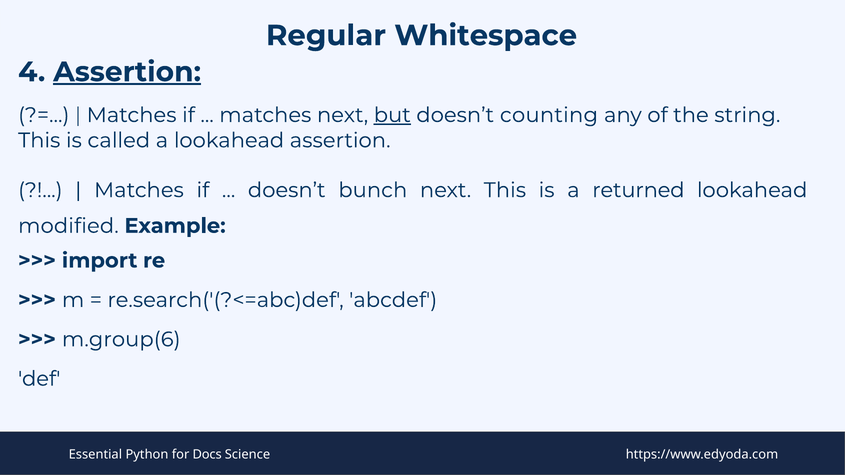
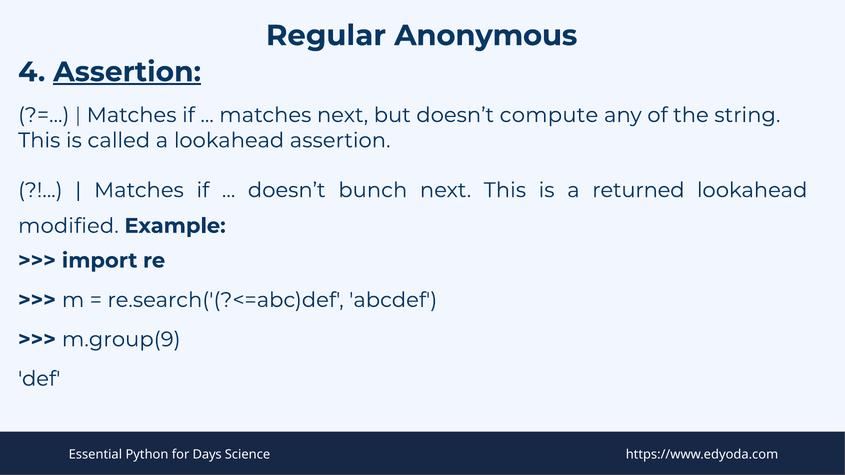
Whitespace: Whitespace -> Anonymous
but underline: present -> none
counting: counting -> compute
m.group(6: m.group(6 -> m.group(9
Docs: Docs -> Days
